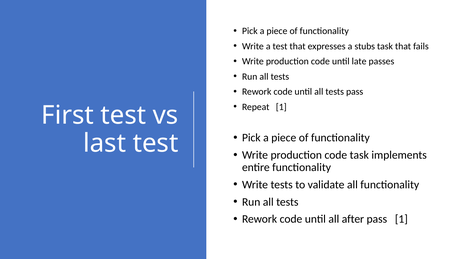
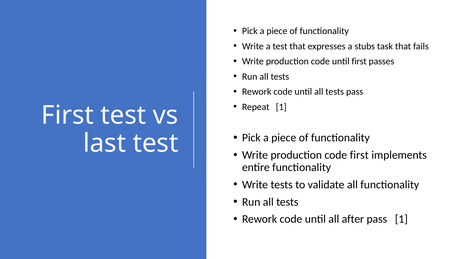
until late: late -> first
code task: task -> first
